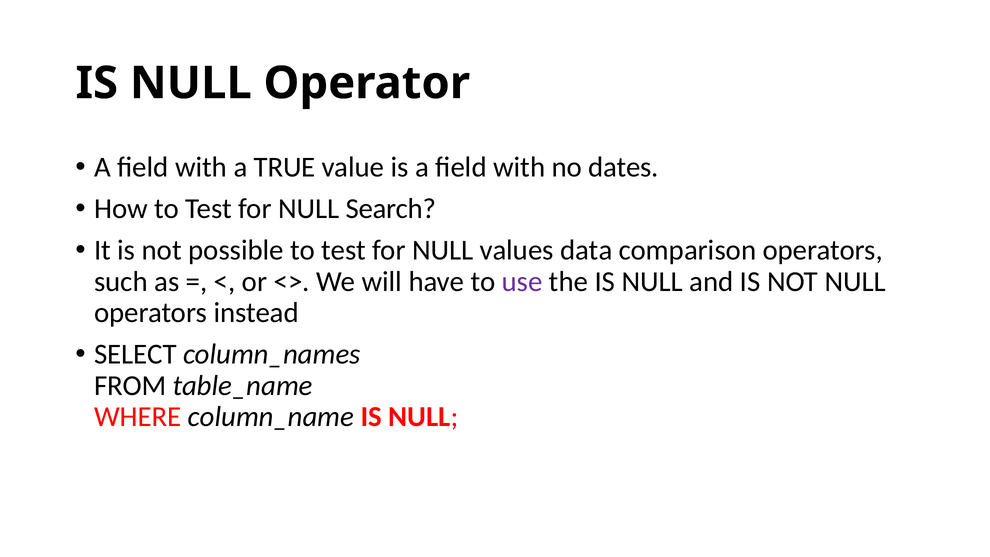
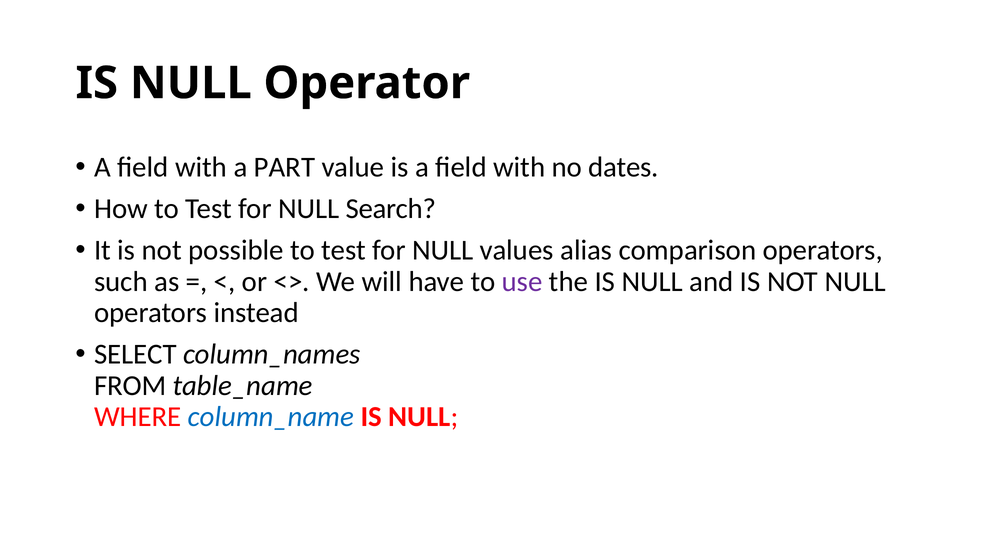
TRUE: TRUE -> PART
data: data -> alias
column_name colour: black -> blue
